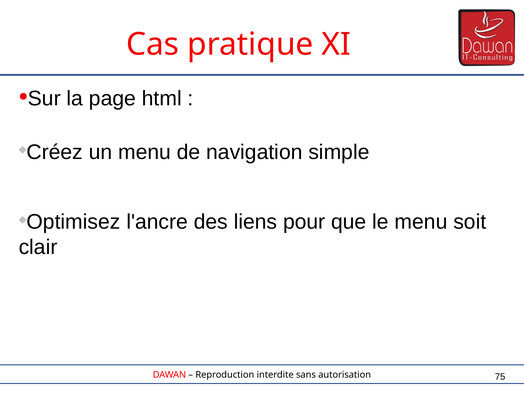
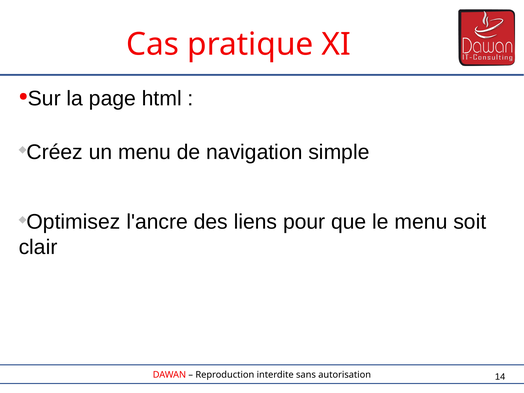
75: 75 -> 14
